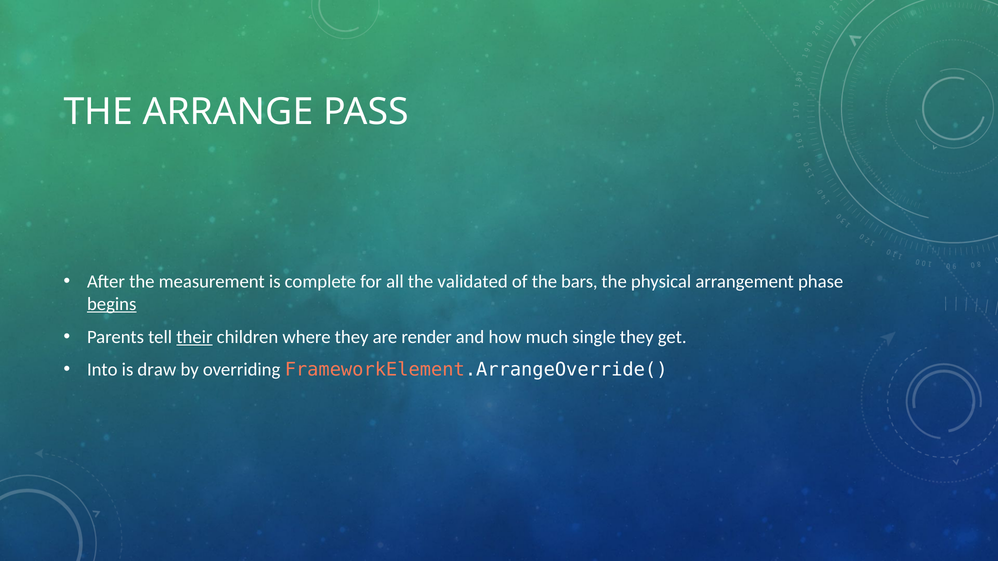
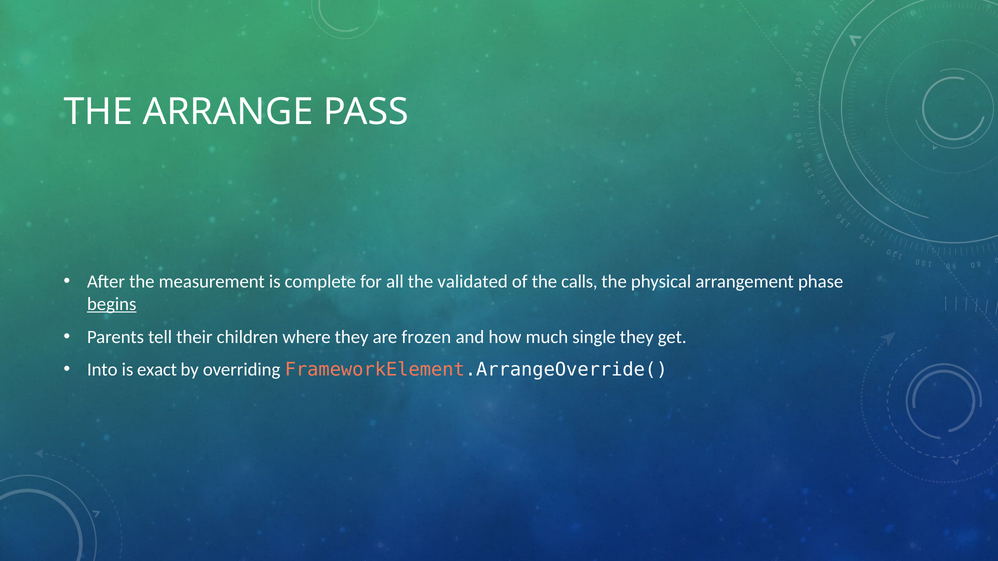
bars: bars -> calls
their underline: present -> none
render: render -> frozen
draw: draw -> exact
